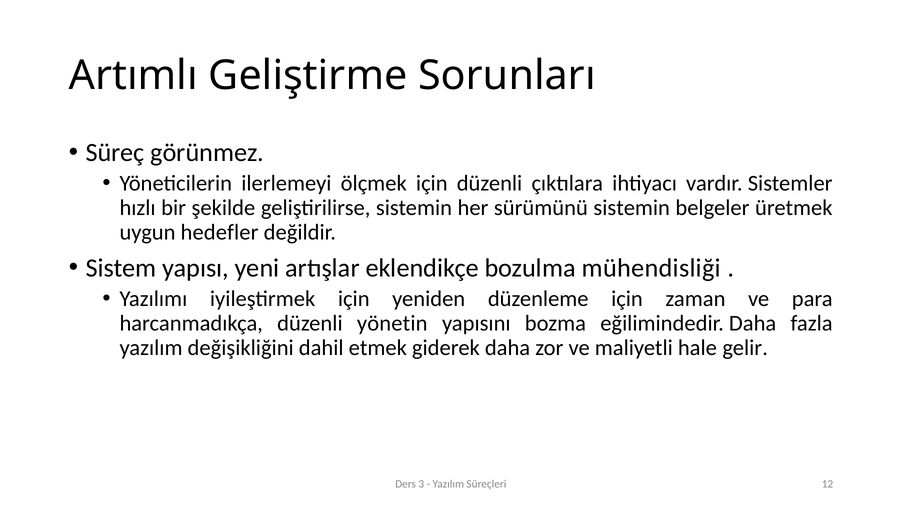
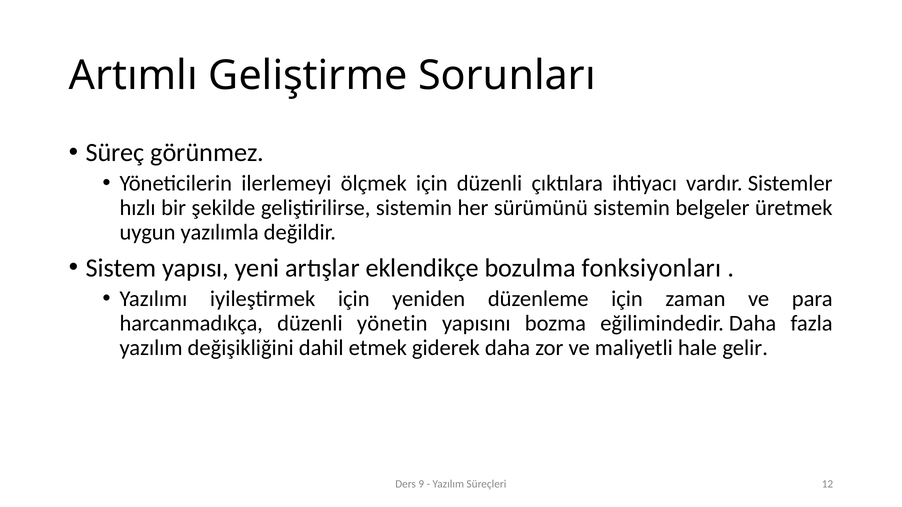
hedefler: hedefler -> yazılımla
mühendisliği: mühendisliği -> fonksiyonları
3: 3 -> 9
